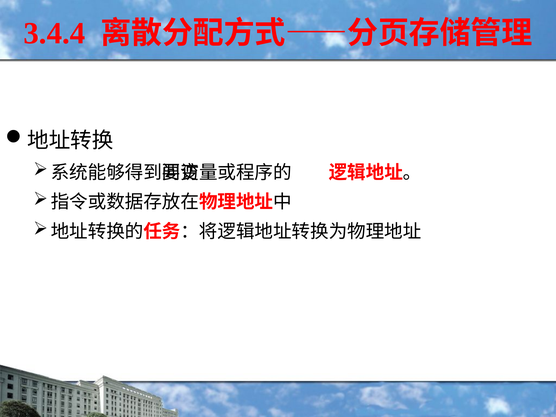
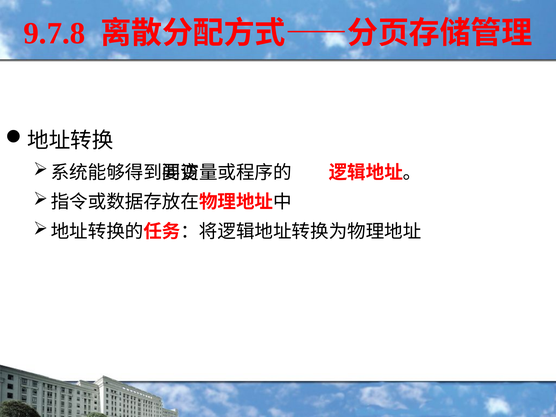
3.4.4: 3.4.4 -> 9.7.8
